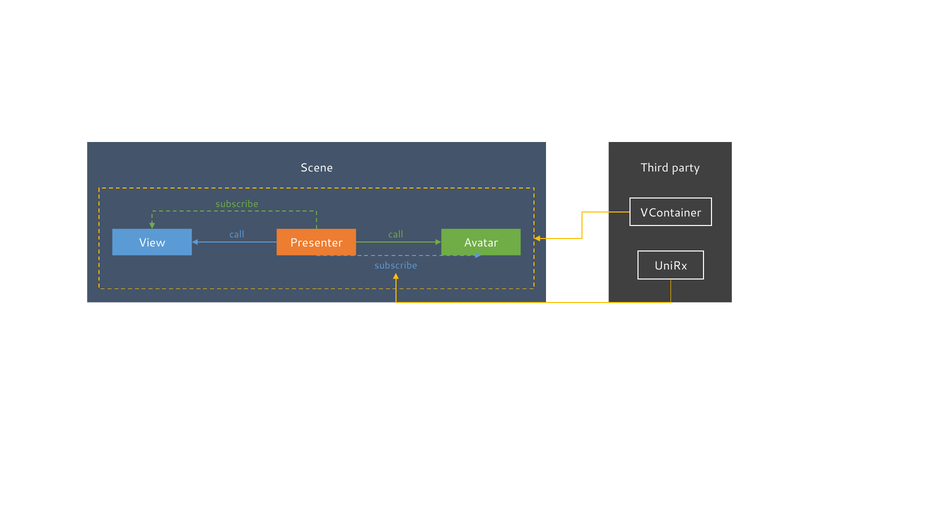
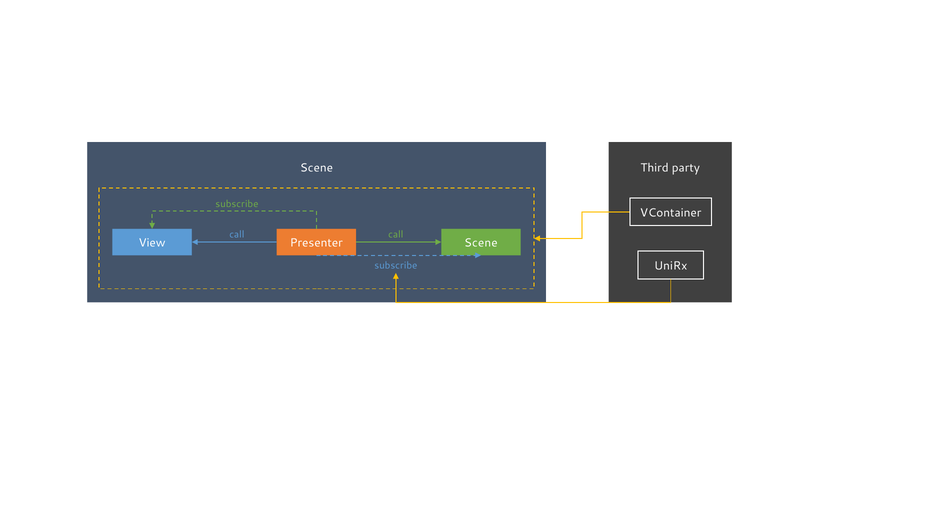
View Avatar: Avatar -> Scene
